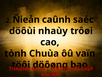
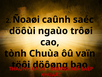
Ñieån: Ñieån -> Ñoaøi
nhaùy: nhaùy -> ngaùo
